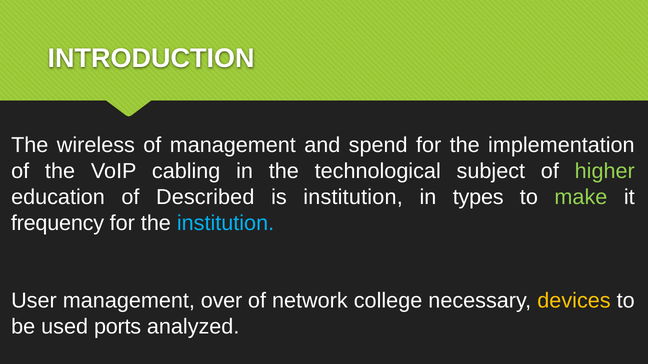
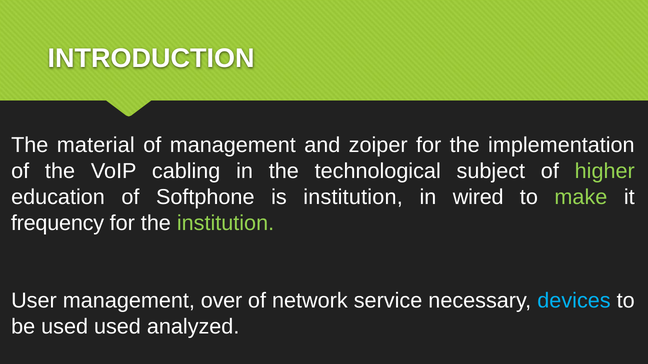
wireless: wireless -> material
spend: spend -> zoiper
Described: Described -> Softphone
types: types -> wired
institution at (226, 223) colour: light blue -> light green
college: college -> service
devices colour: yellow -> light blue
used ports: ports -> used
